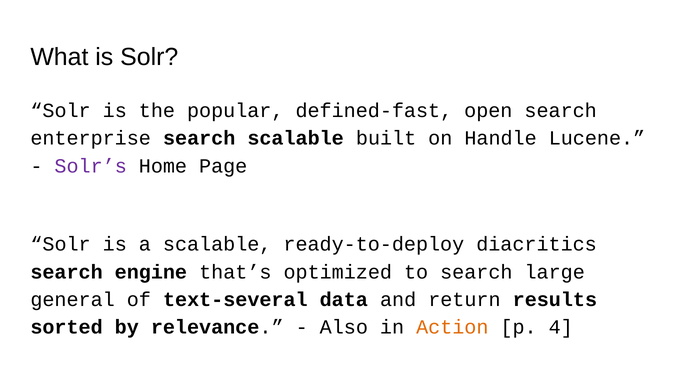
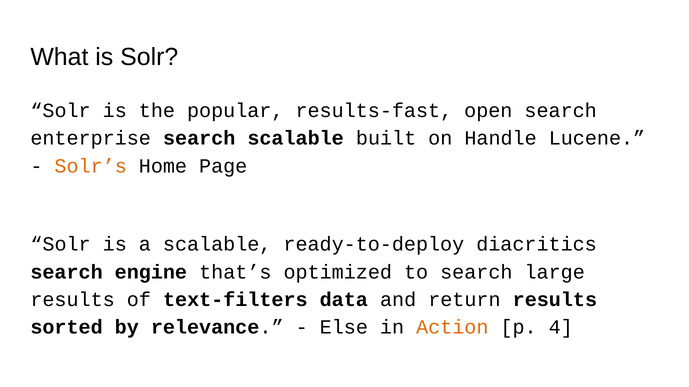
defined-fast: defined-fast -> results-fast
Solr’s colour: purple -> orange
general at (73, 300): general -> results
text-several: text-several -> text-filters
Also: Also -> Else
